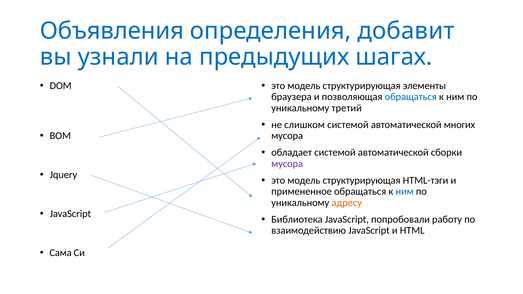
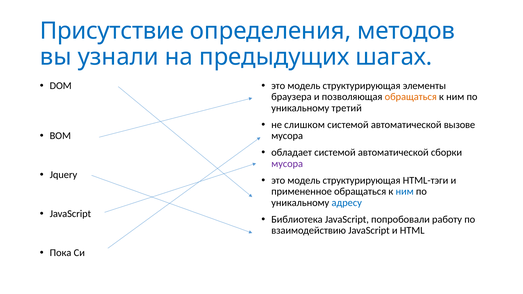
Объявления: Объявления -> Присутствие
добавит: добавит -> методов
обращаться at (411, 97) colour: blue -> orange
многих: многих -> вызове
адресу colour: orange -> blue
Сама: Сама -> Пока
